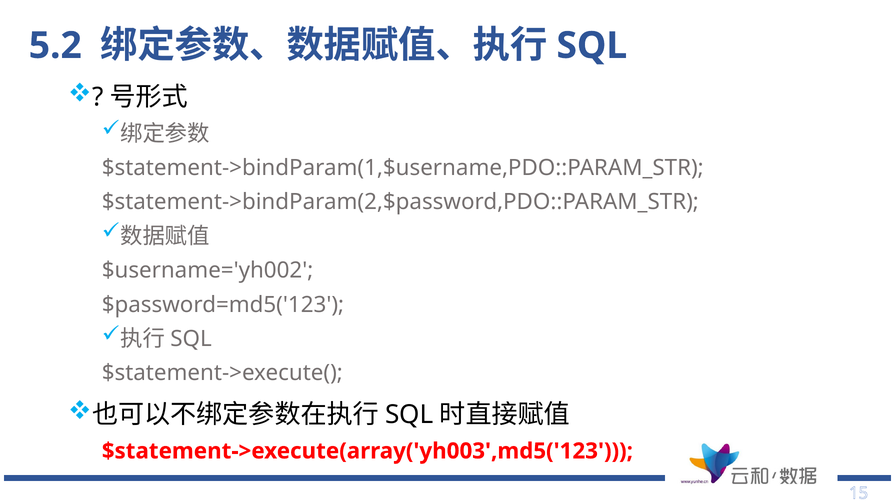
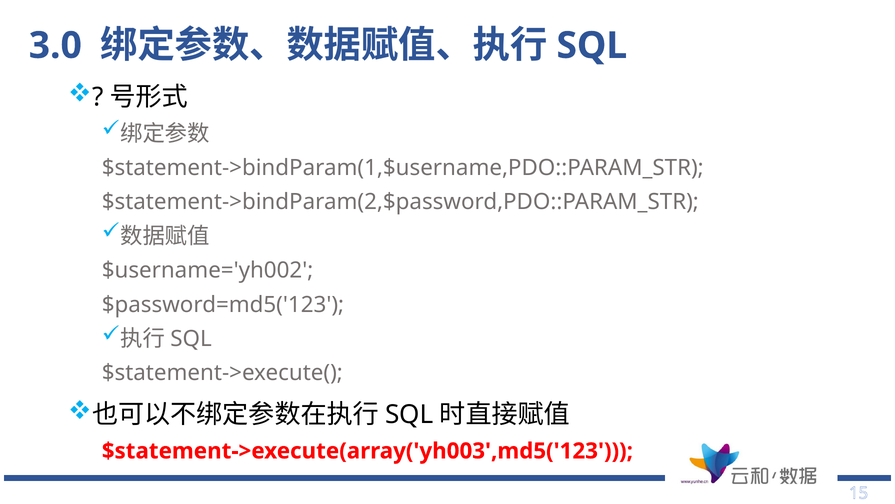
5.2: 5.2 -> 3.0
